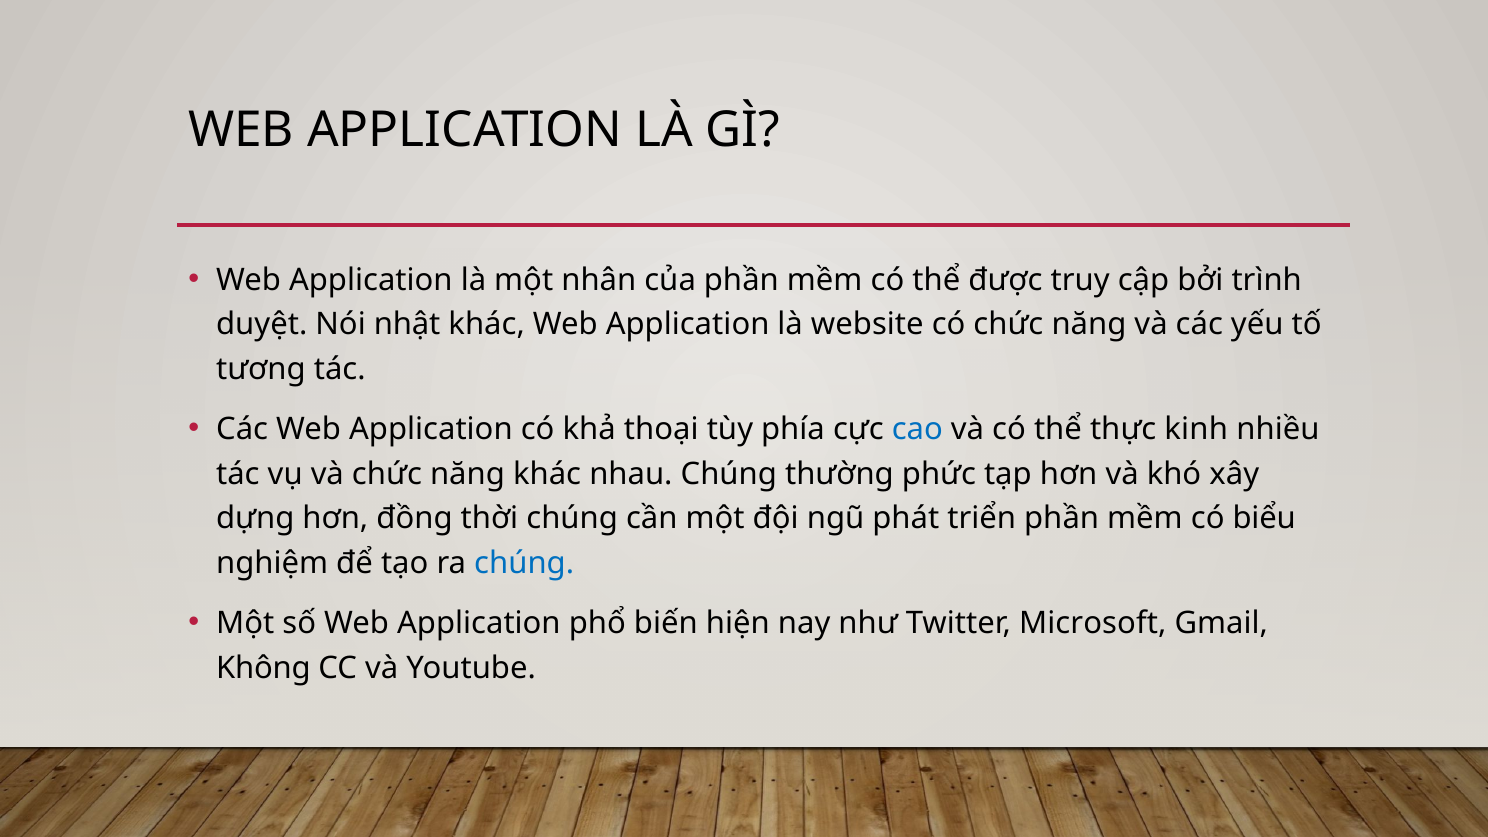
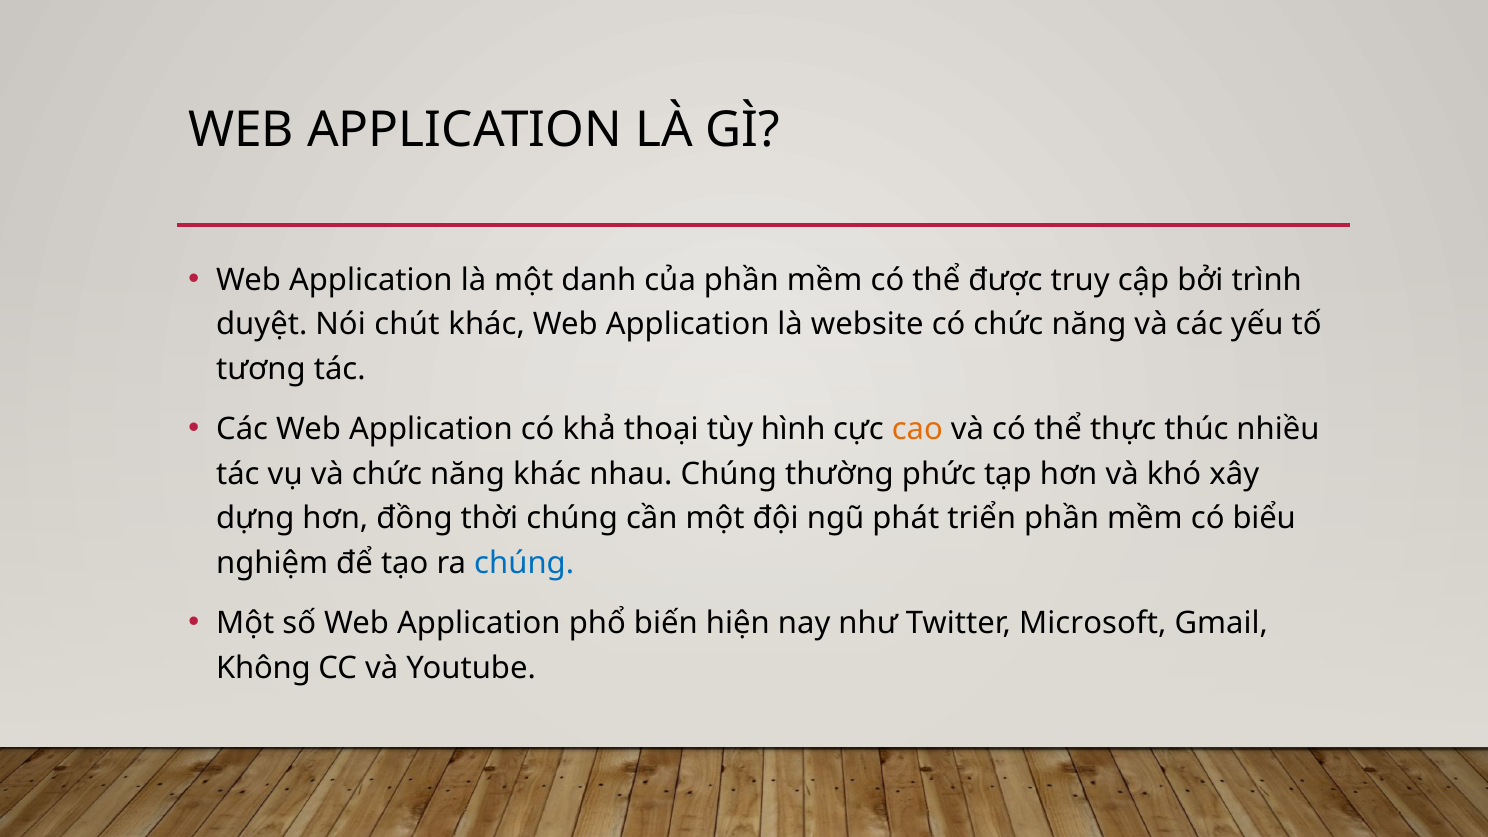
nhân: nhân -> danh
nhật: nhật -> chút
phía: phía -> hình
cao colour: blue -> orange
kinh: kinh -> thúc
